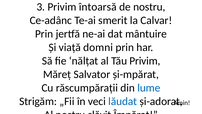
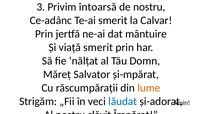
viață domni: domni -> smerit
Tău Privim: Privim -> Domn
lume colour: blue -> orange
